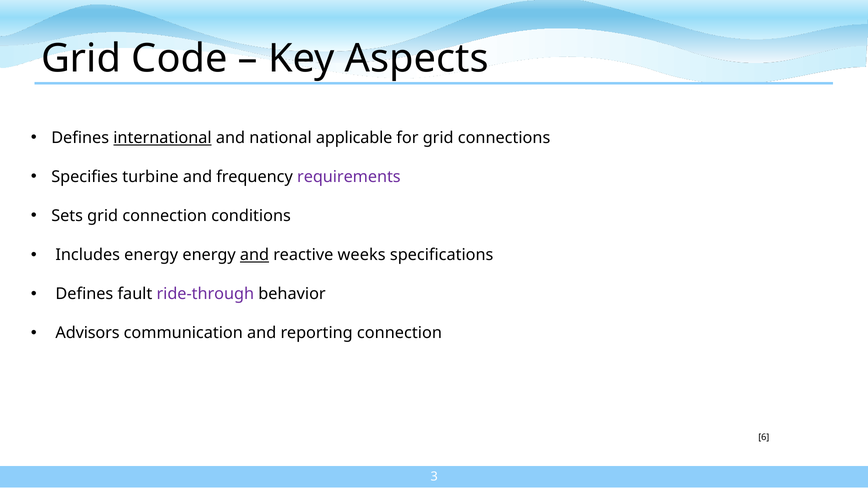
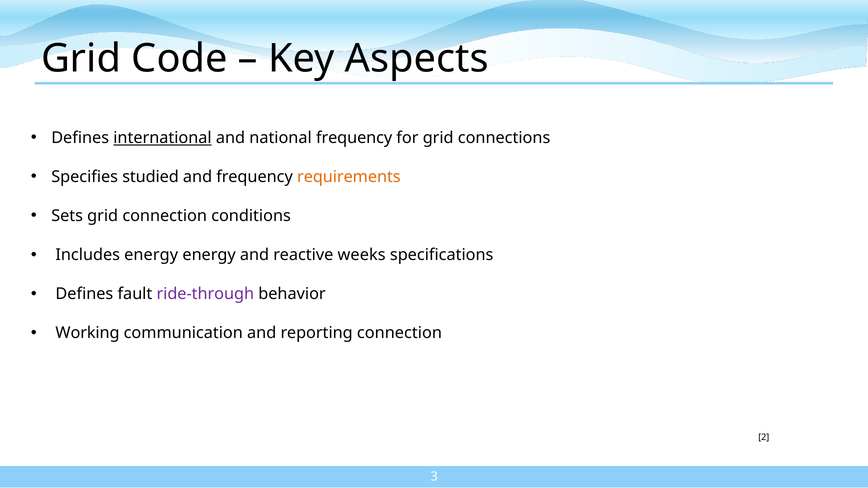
national applicable: applicable -> frequency
turbine: turbine -> studied
requirements colour: purple -> orange
and at (254, 255) underline: present -> none
Advisors: Advisors -> Working
6: 6 -> 2
